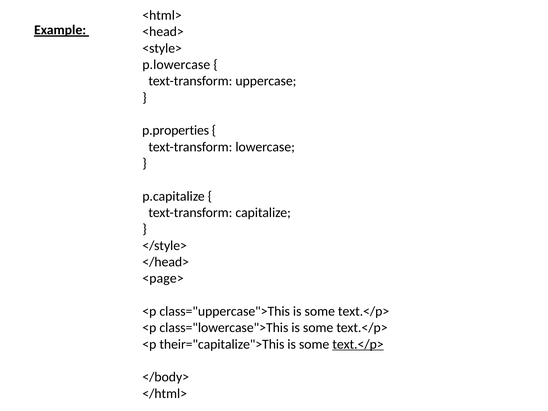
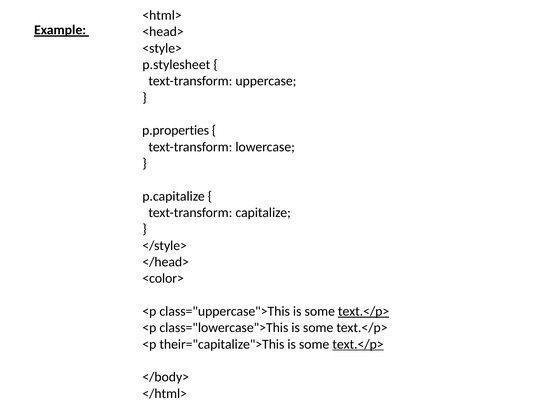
p.lowercase: p.lowercase -> p.stylesheet
<page>: <page> -> <color>
text.</p> at (364, 311) underline: none -> present
